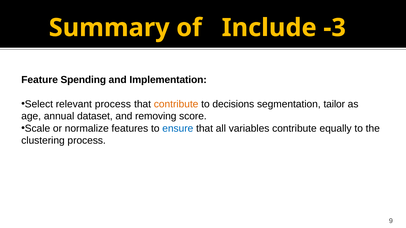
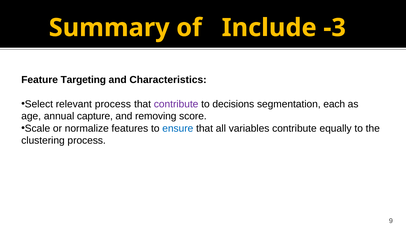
Spending: Spending -> Targeting
Implementation: Implementation -> Characteristics
contribute at (176, 104) colour: orange -> purple
tailor: tailor -> each
dataset: dataset -> capture
